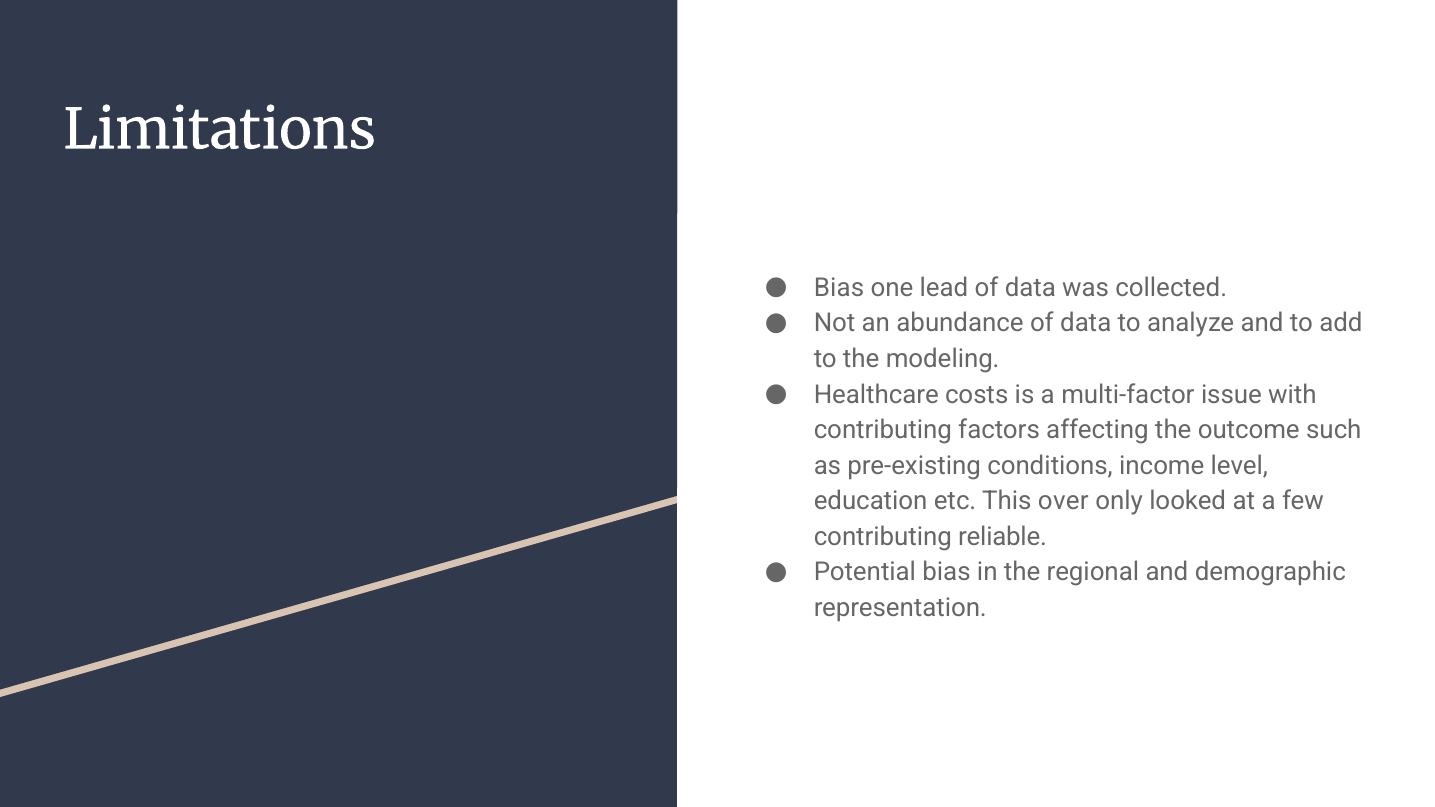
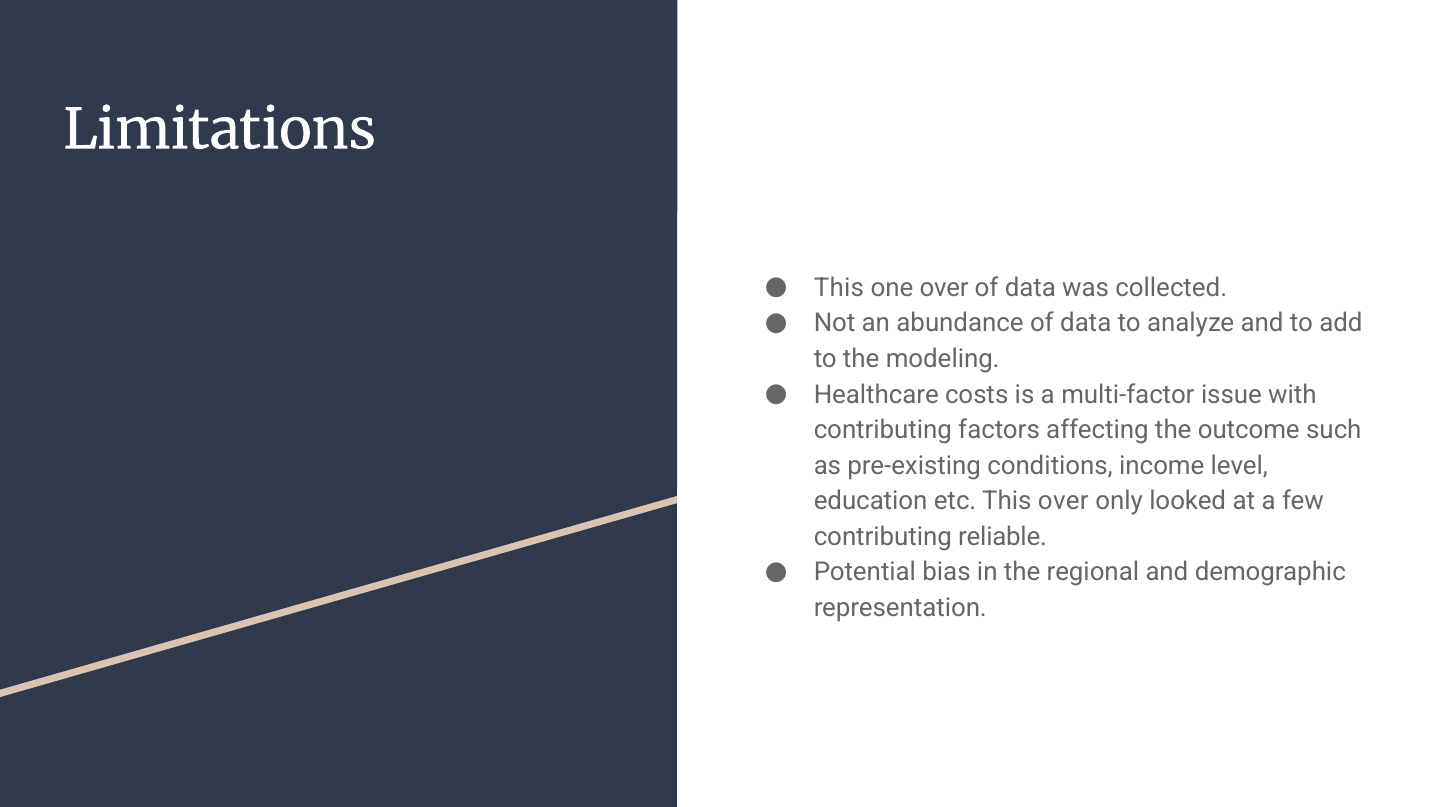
Bias at (839, 288): Bias -> This
one lead: lead -> over
